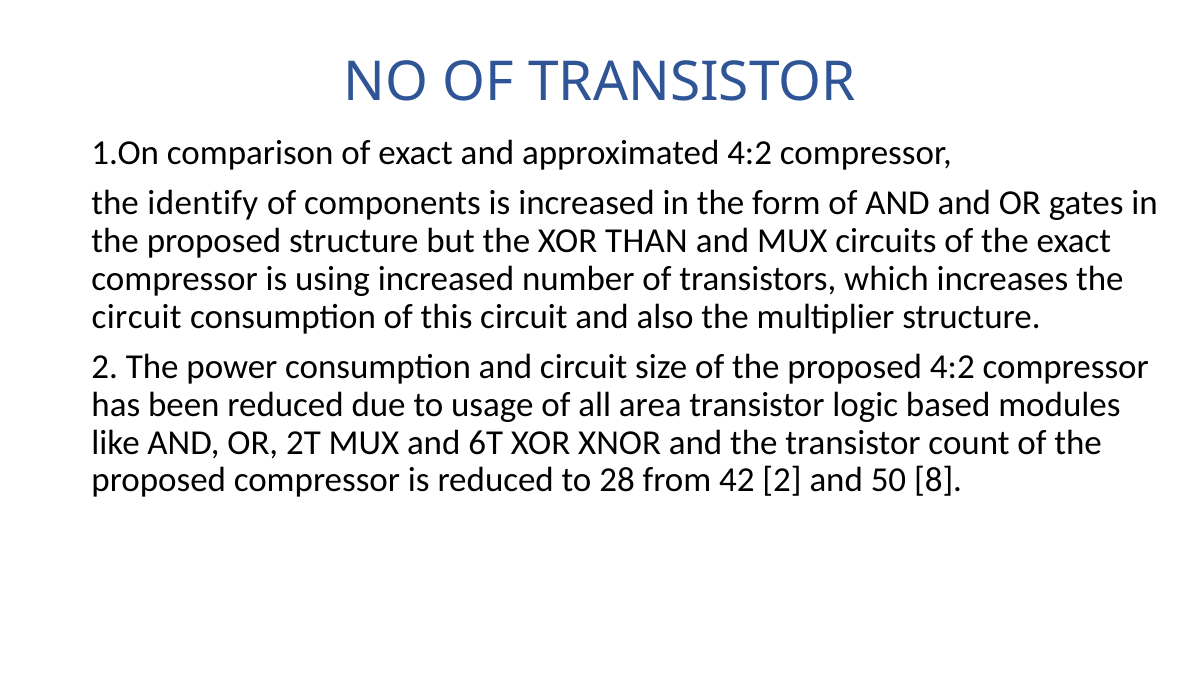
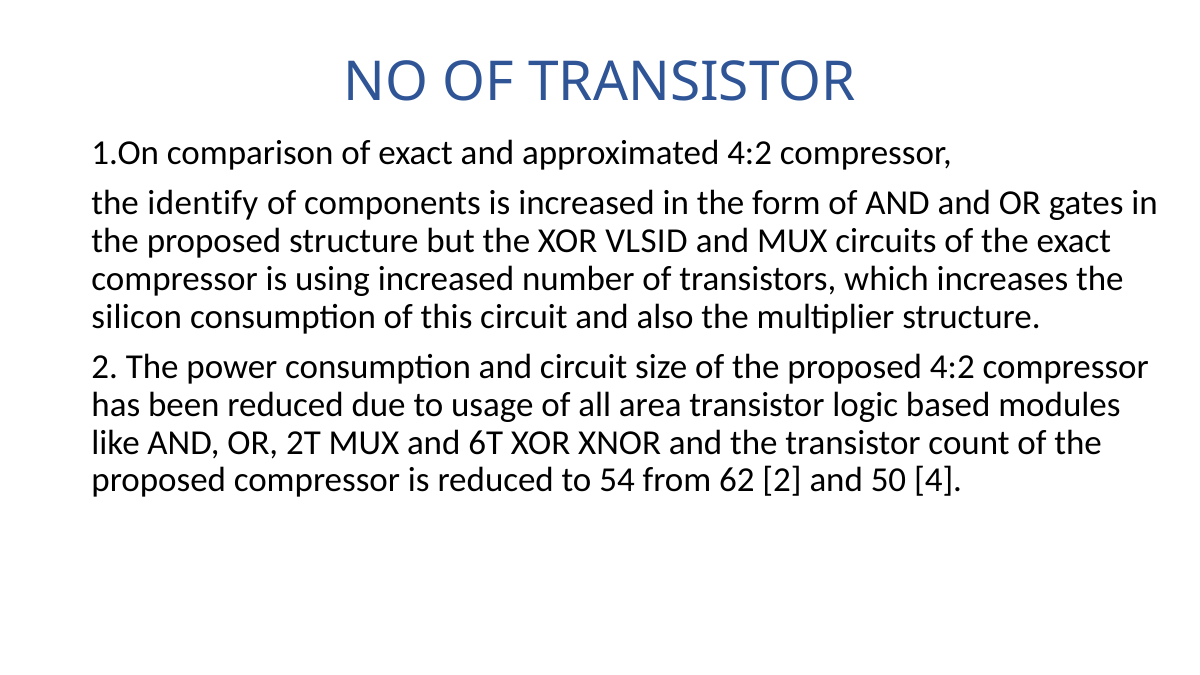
THAN: THAN -> VLSID
circuit at (137, 317): circuit -> silicon
28: 28 -> 54
42: 42 -> 62
8: 8 -> 4
